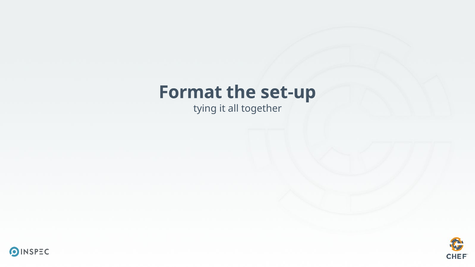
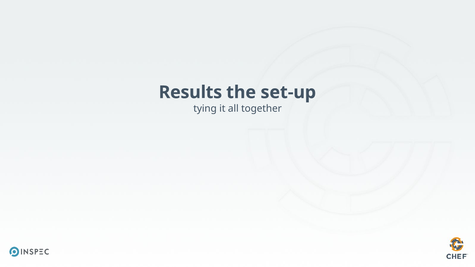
Format: Format -> Results
